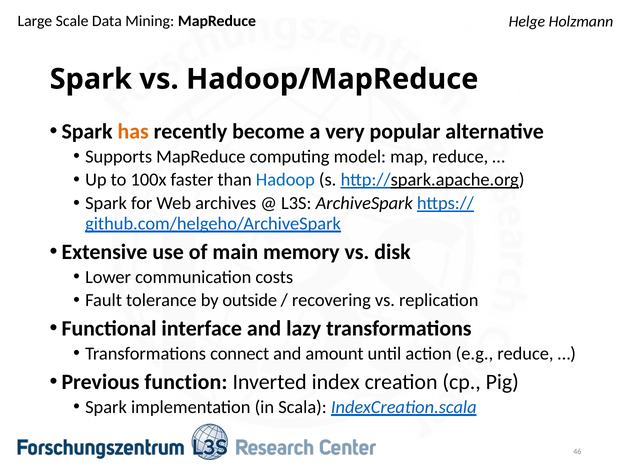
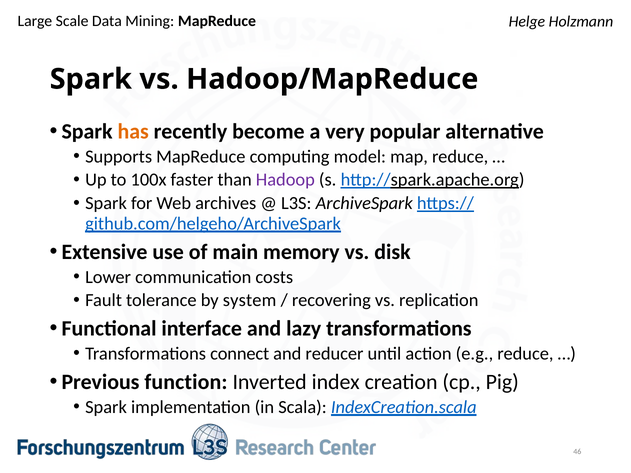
Hadoop colour: blue -> purple
outside: outside -> system
amount: amount -> reducer
